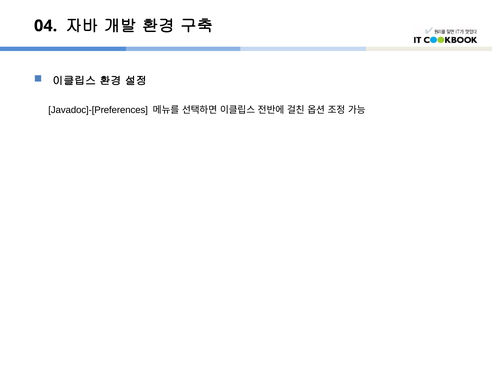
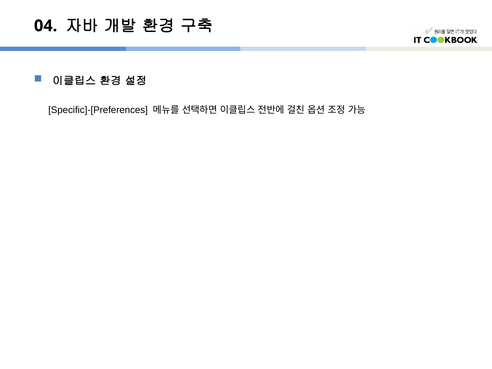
Javadoc]-[Preferences: Javadoc]-[Preferences -> Specific]-[Preferences
